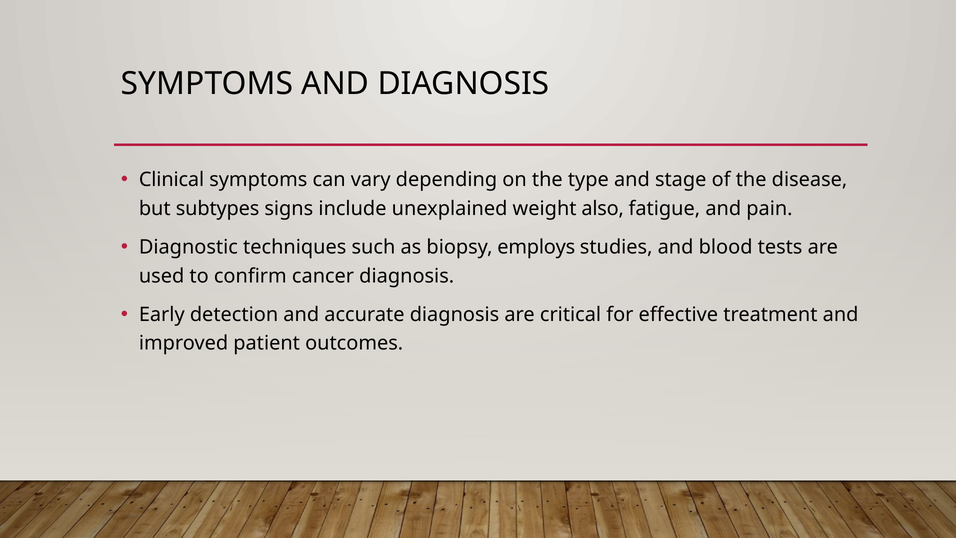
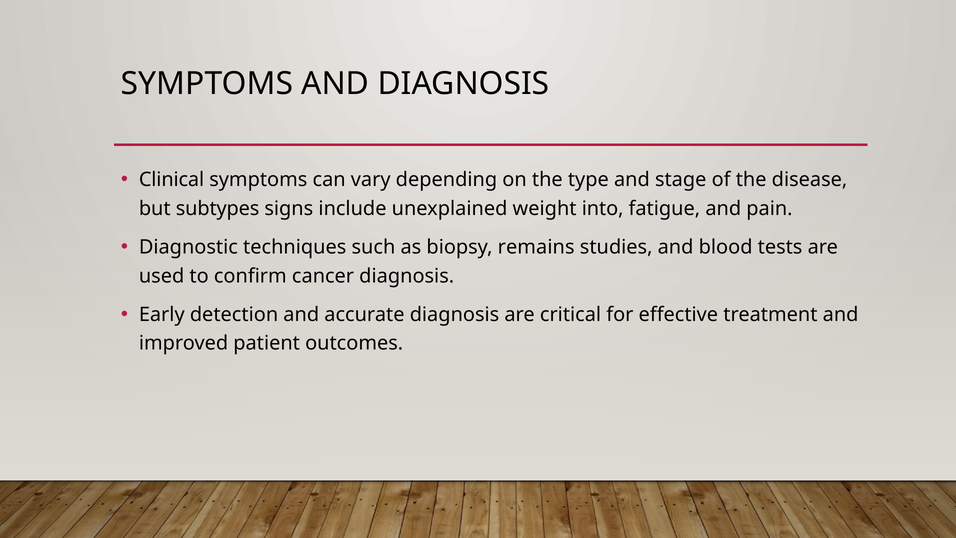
also: also -> into
employs: employs -> remains
